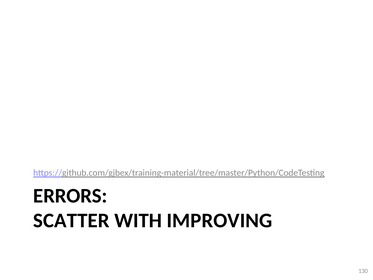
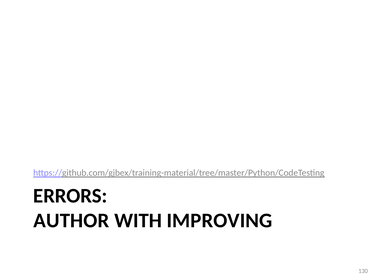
SCATTER: SCATTER -> AUTHOR
